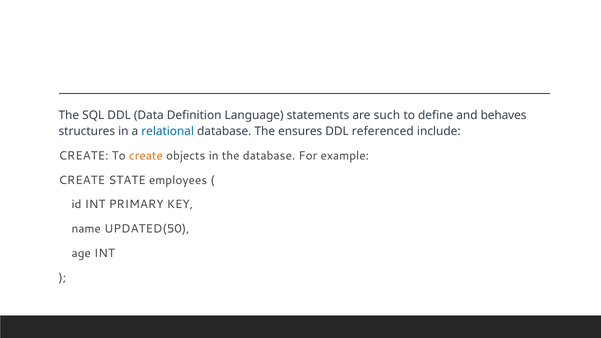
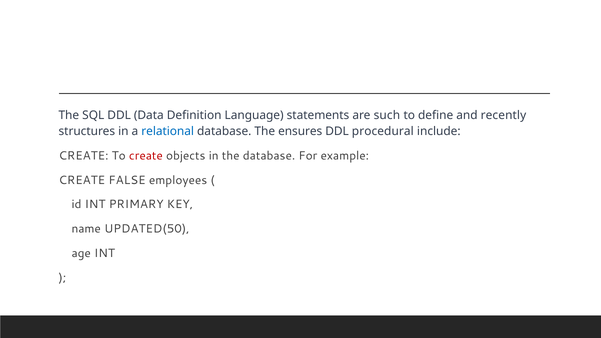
behaves: behaves -> recently
referenced: referenced -> procedural
create at (146, 156) colour: orange -> red
STATE: STATE -> FALSE
